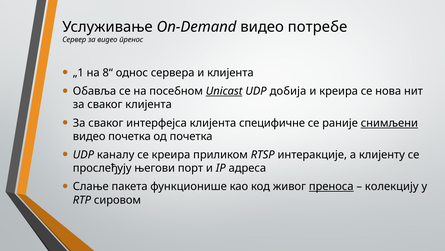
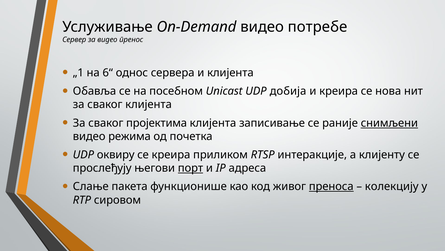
8“: 8“ -> 6“
Unicast underline: present -> none
интерфејса: интерфејса -> пројектима
специфичне: специфичне -> записивање
видео почетка: почетка -> режима
каналу: каналу -> оквиру
порт underline: none -> present
